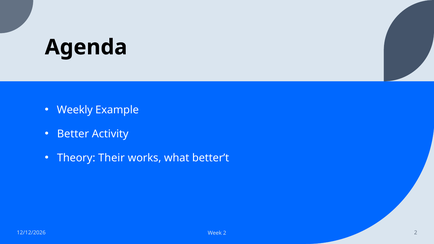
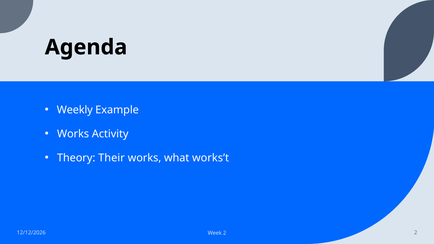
Better at (73, 134): Better -> Works
better’t: better’t -> works’t
